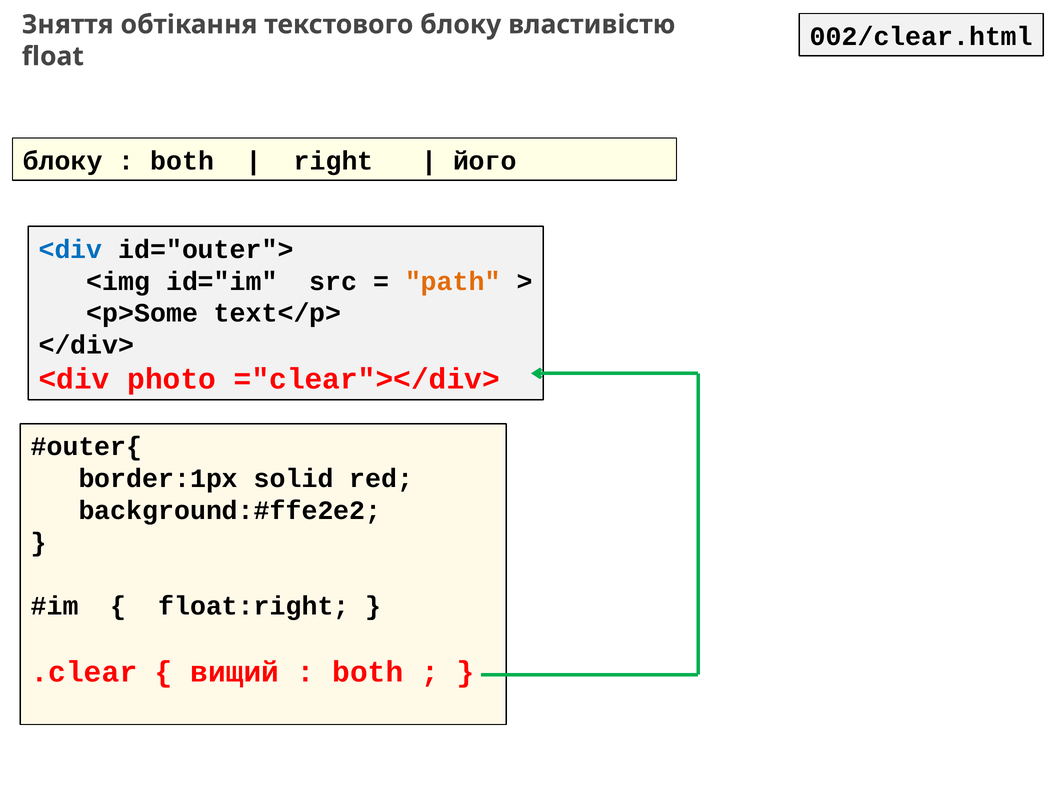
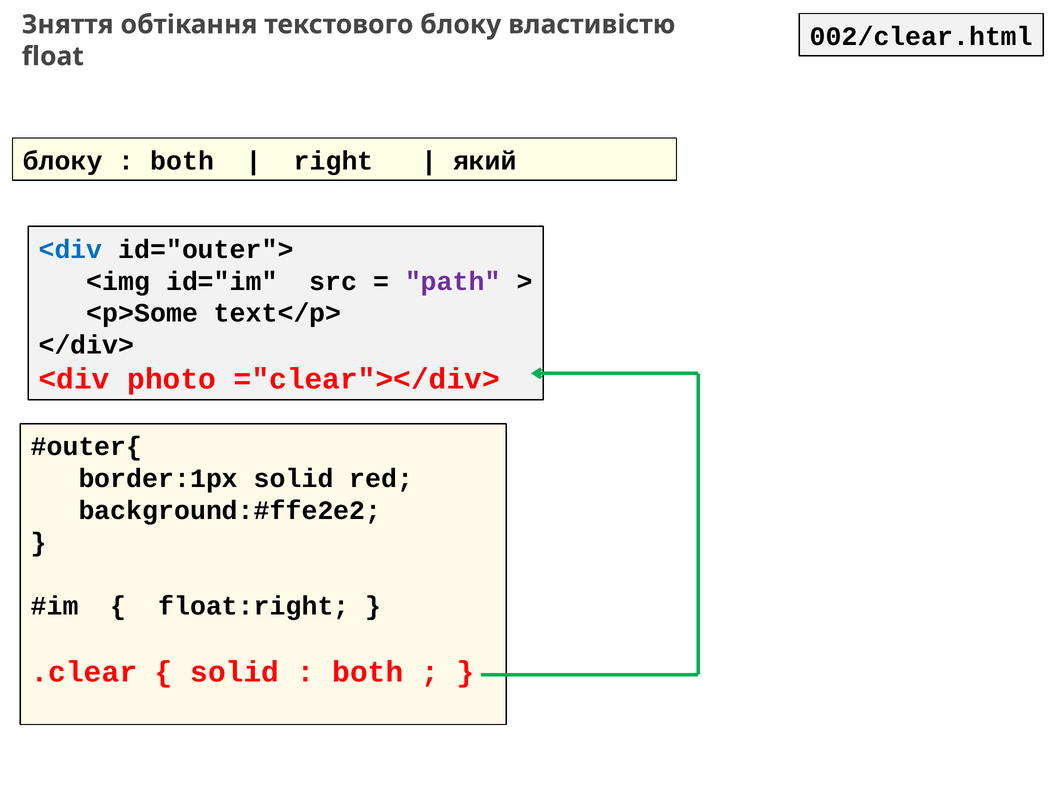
його: його -> який
path colour: orange -> purple
вищий at (235, 671): вищий -> solid
